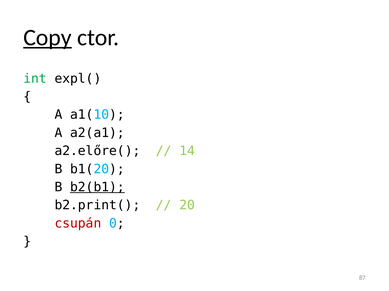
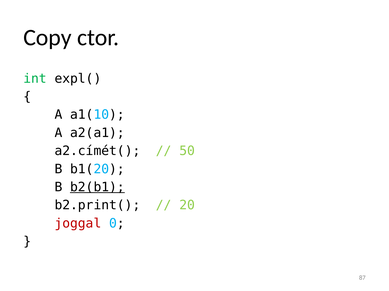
Copy underline: present -> none
a2.előre(: a2.előre( -> a2.címét(
14: 14 -> 50
csupán: csupán -> joggal
